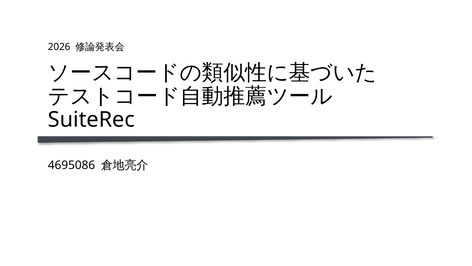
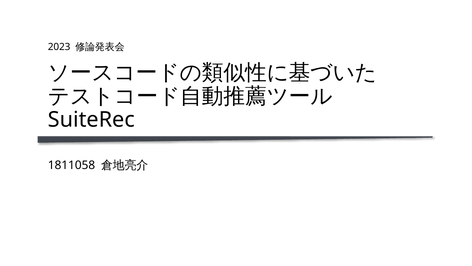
2026: 2026 -> 2023
4695086: 4695086 -> 1811058
